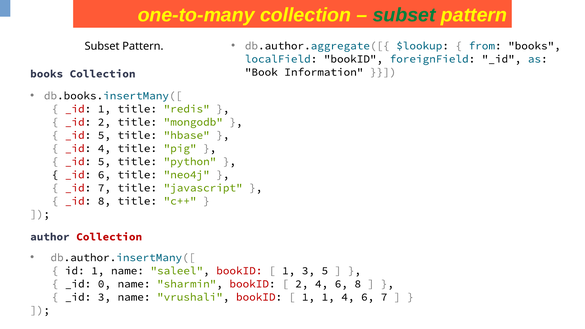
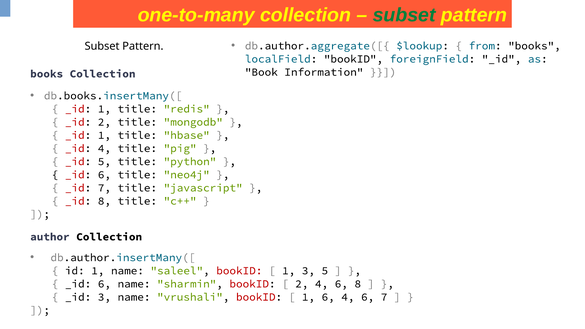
5 at (104, 135): 5 -> 1
Collection at (109, 237) colour: red -> black
0 at (104, 284): 0 -> 6
1 1: 1 -> 6
